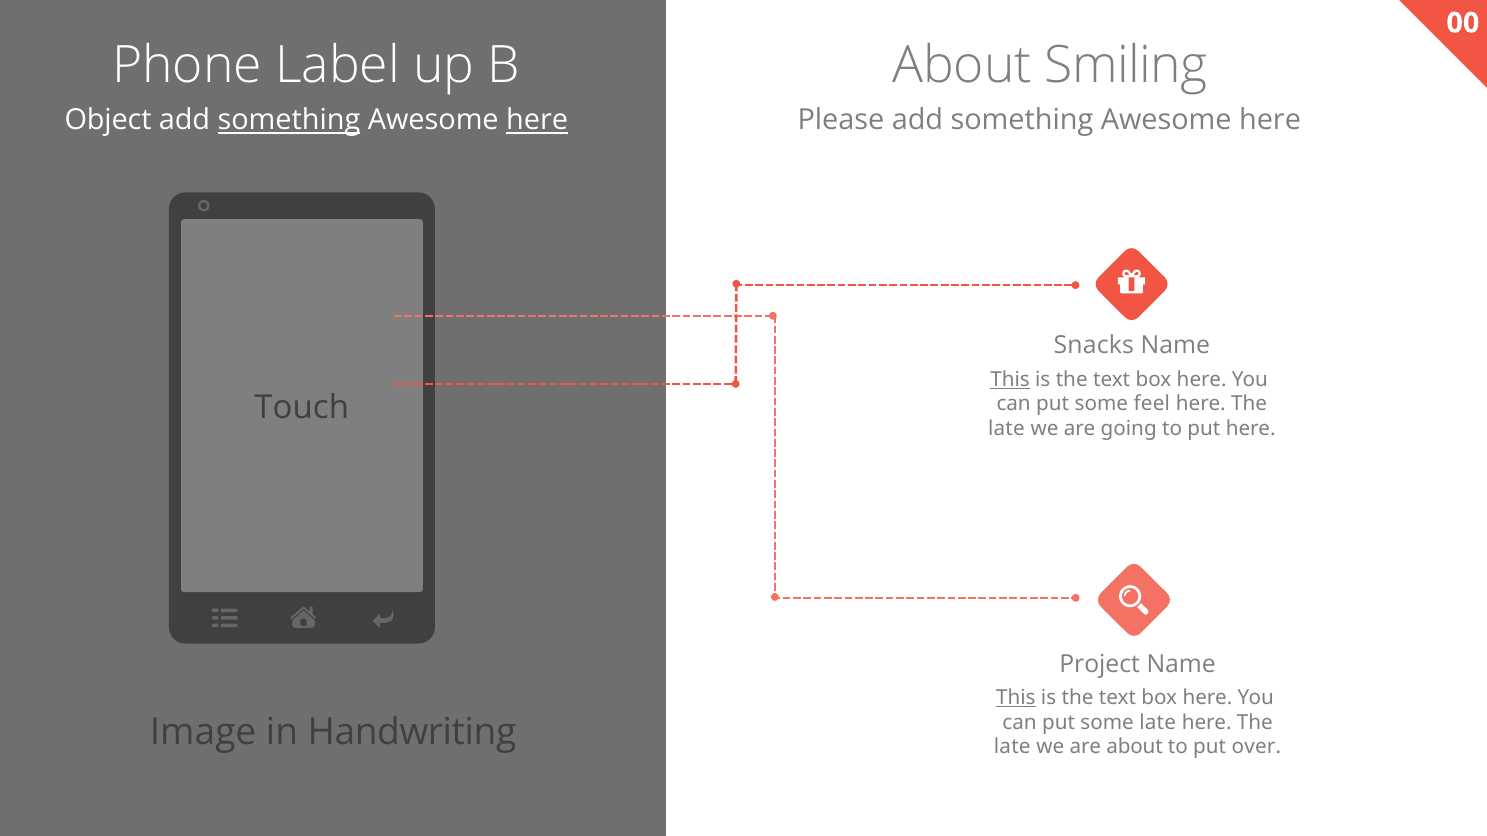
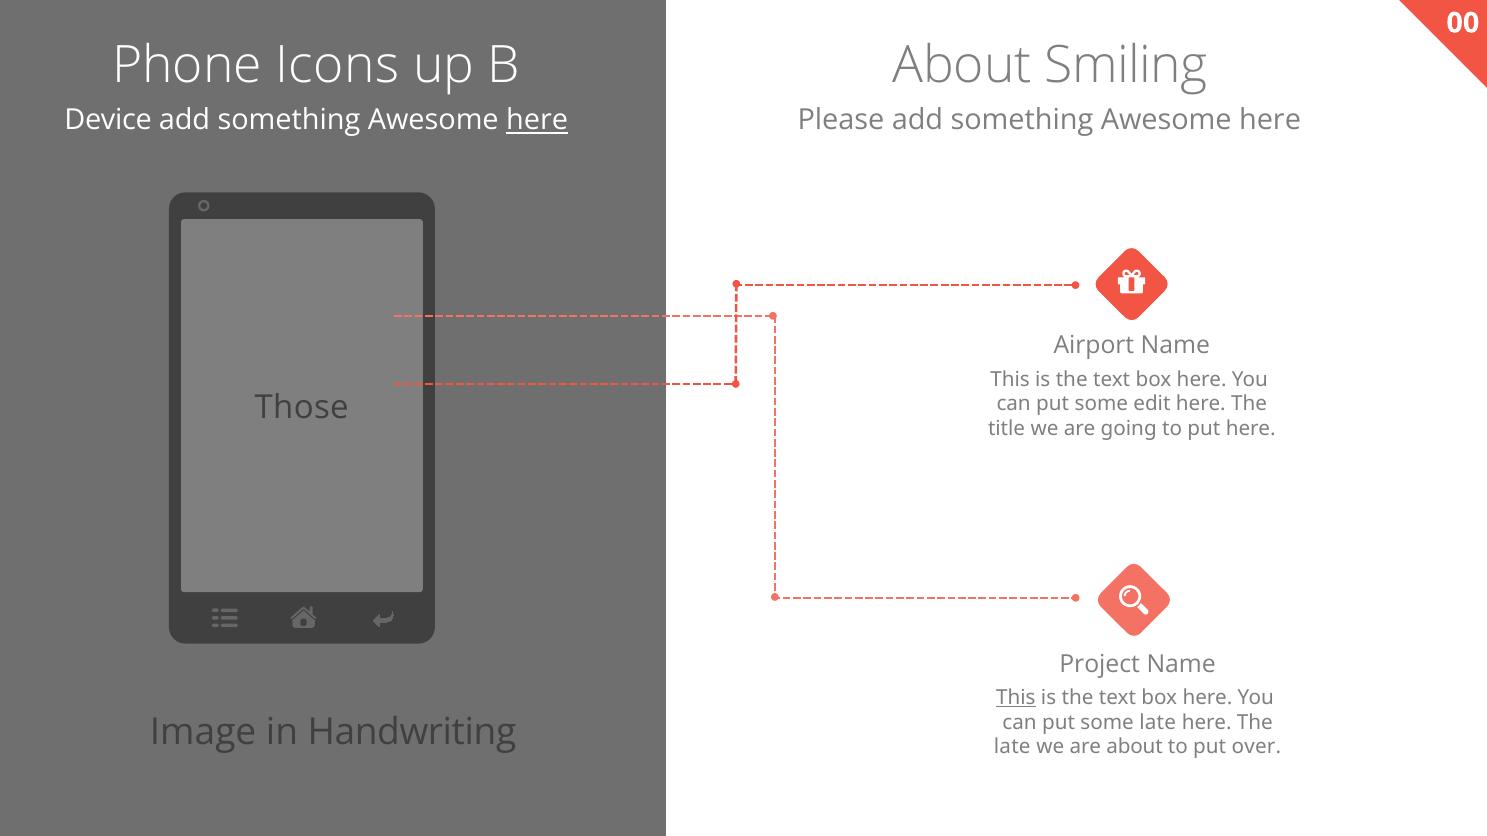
Label: Label -> Icons
Object: Object -> Device
something at (289, 120) underline: present -> none
Snacks: Snacks -> Airport
This at (1010, 380) underline: present -> none
Touch: Touch -> Those
feel: feel -> edit
late at (1006, 429): late -> title
